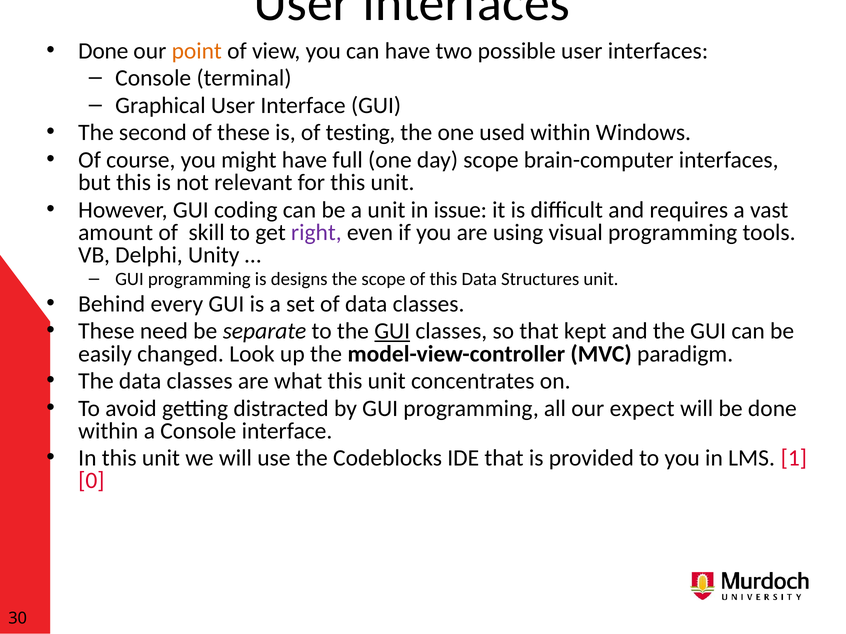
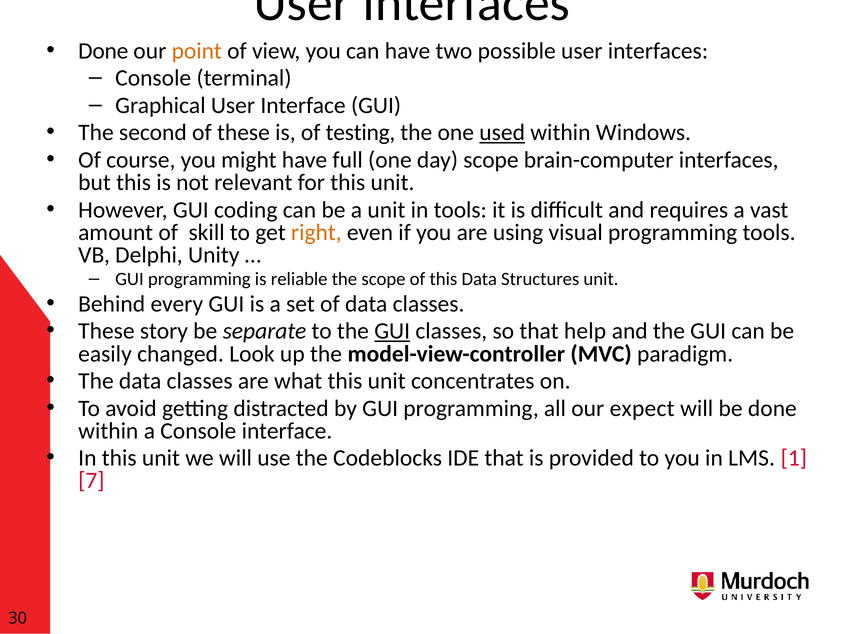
used underline: none -> present
in issue: issue -> tools
right colour: purple -> orange
designs: designs -> reliable
need: need -> story
kept: kept -> help
0: 0 -> 7
